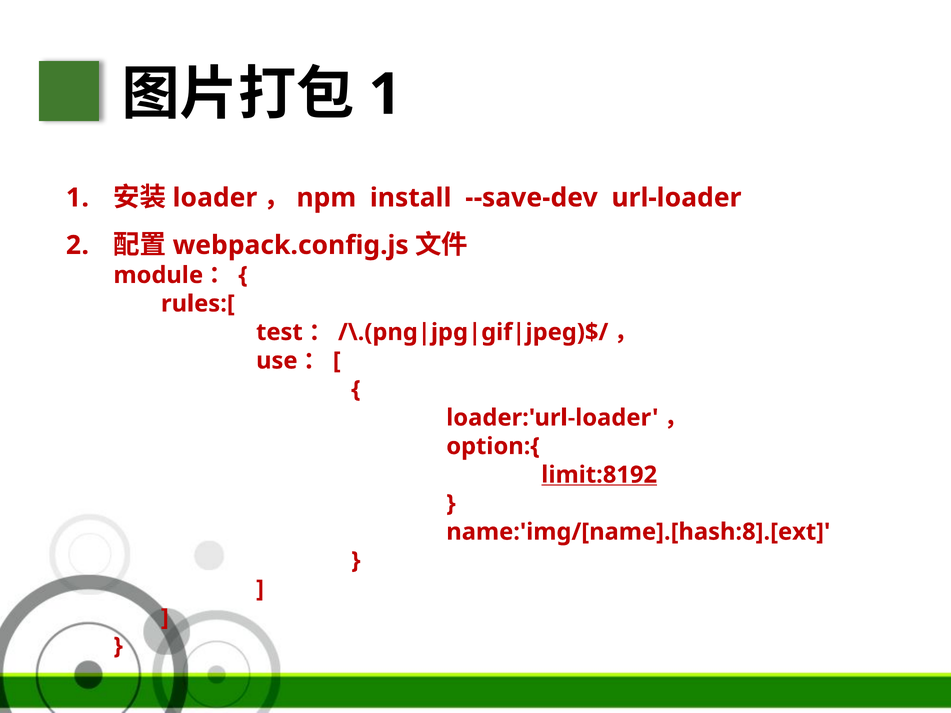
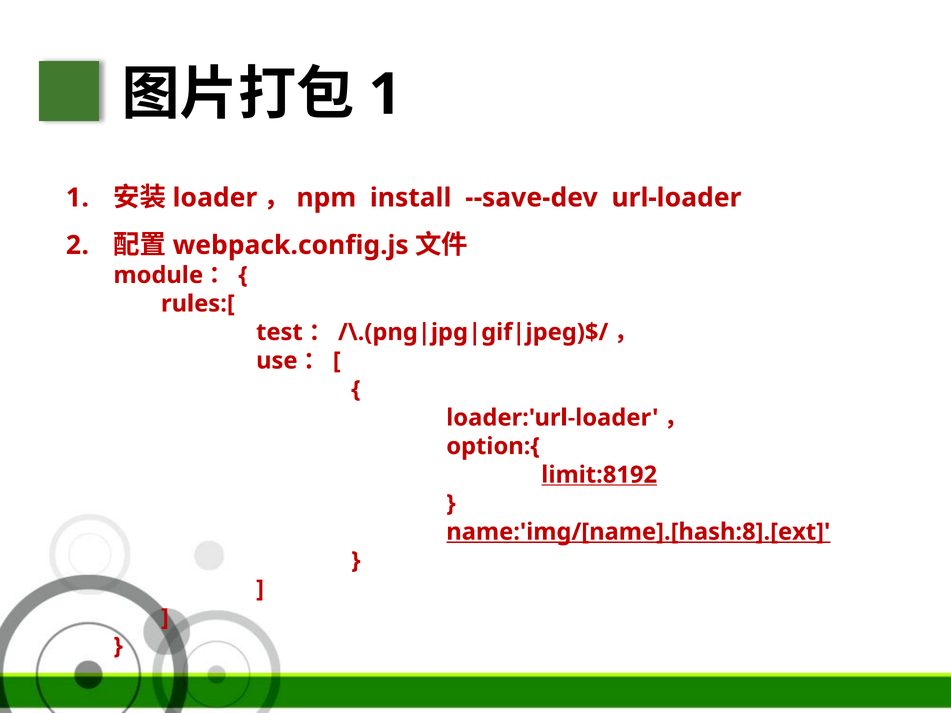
name:'img/[name].[hash:8].[ext underline: none -> present
